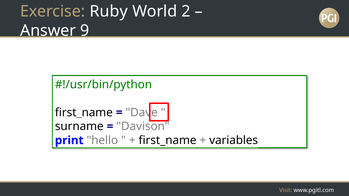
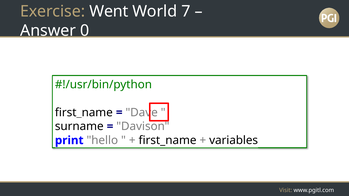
Ruby: Ruby -> Went
2: 2 -> 7
9: 9 -> 0
